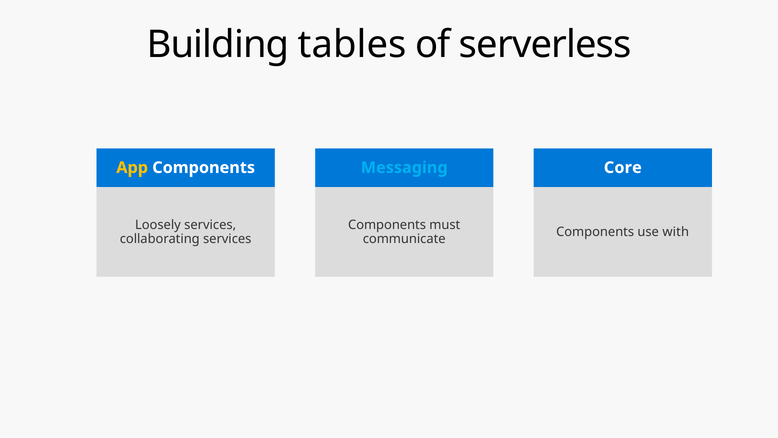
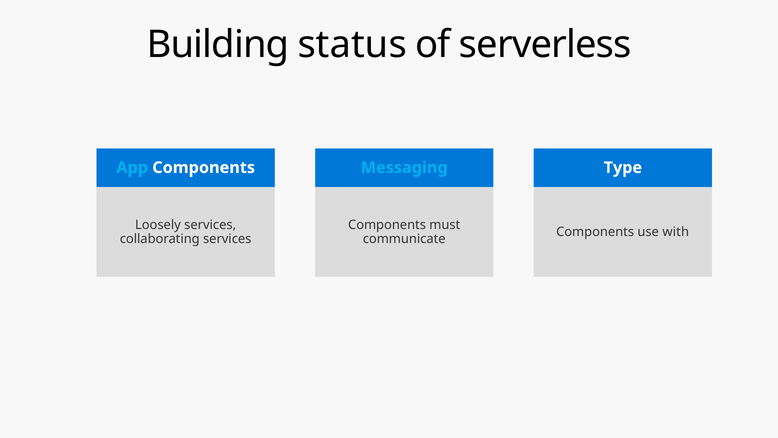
tables: tables -> status
App colour: yellow -> light blue
Core: Core -> Type
